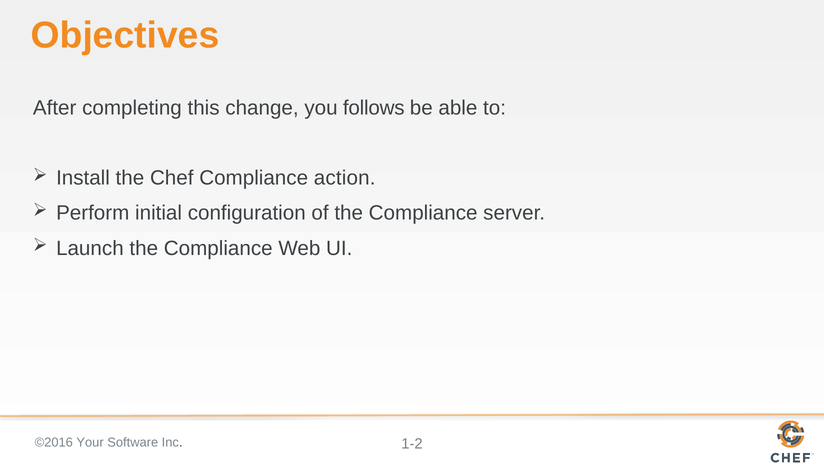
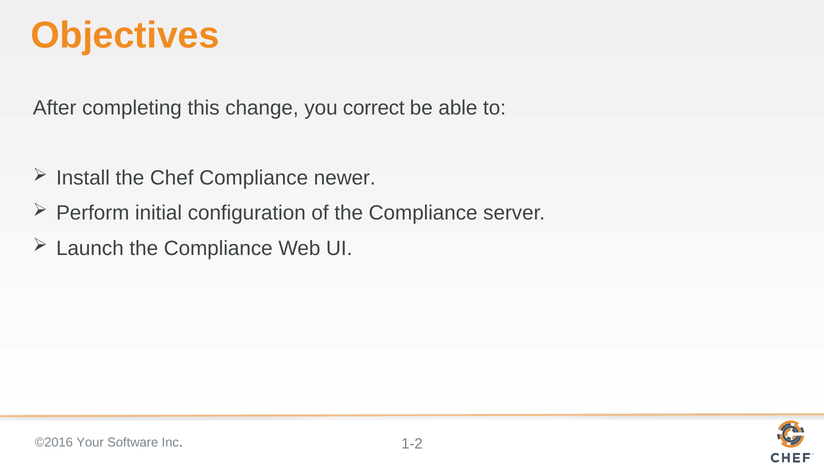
follows: follows -> correct
action: action -> newer
